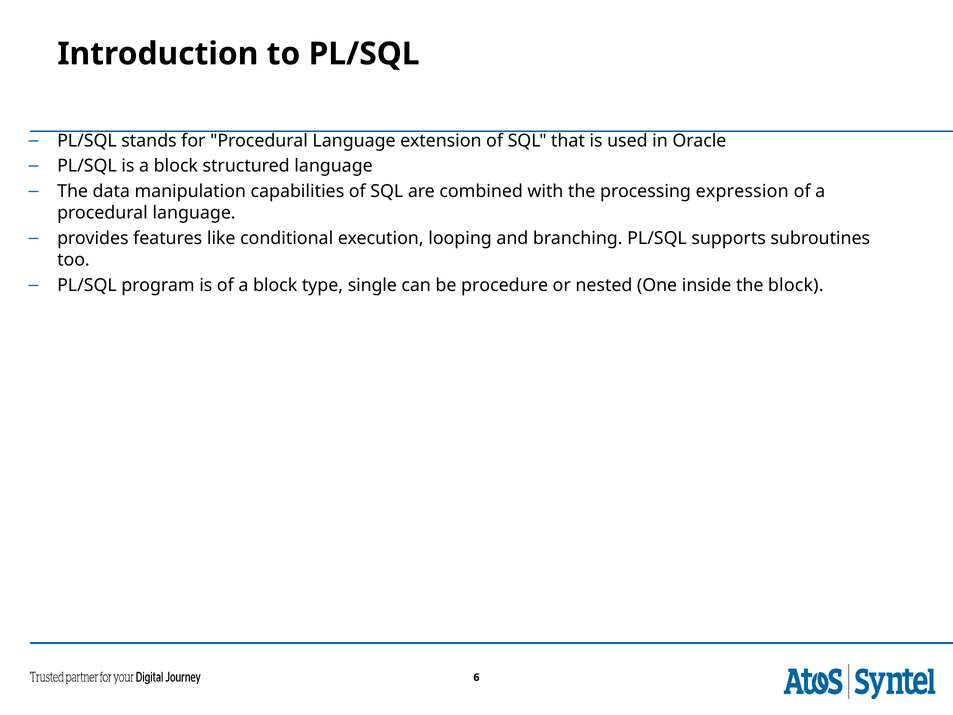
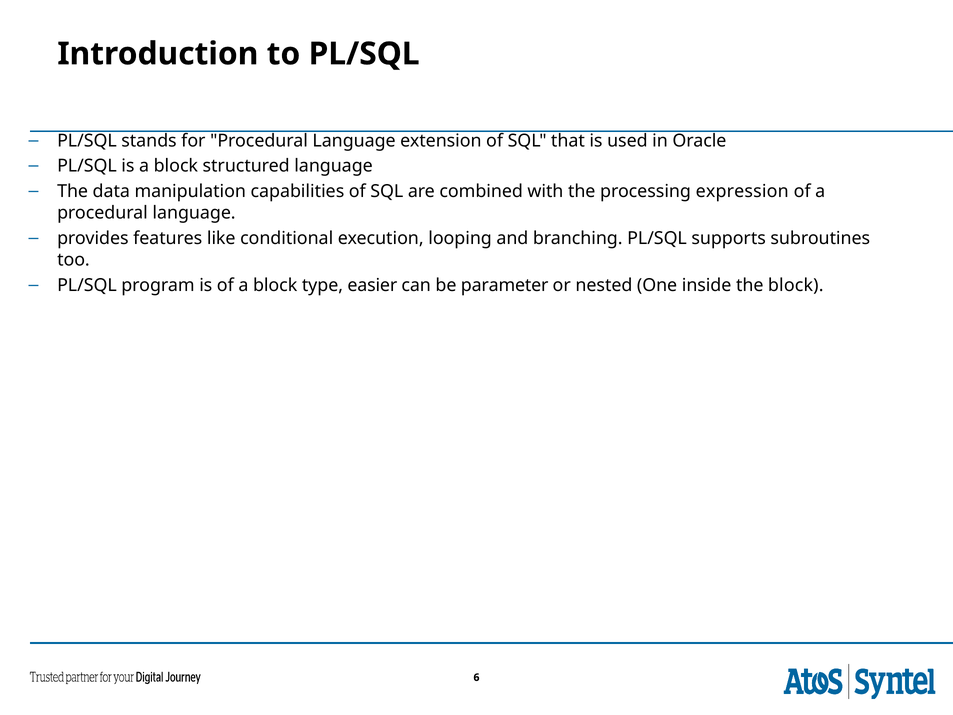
single: single -> easier
procedure: procedure -> parameter
